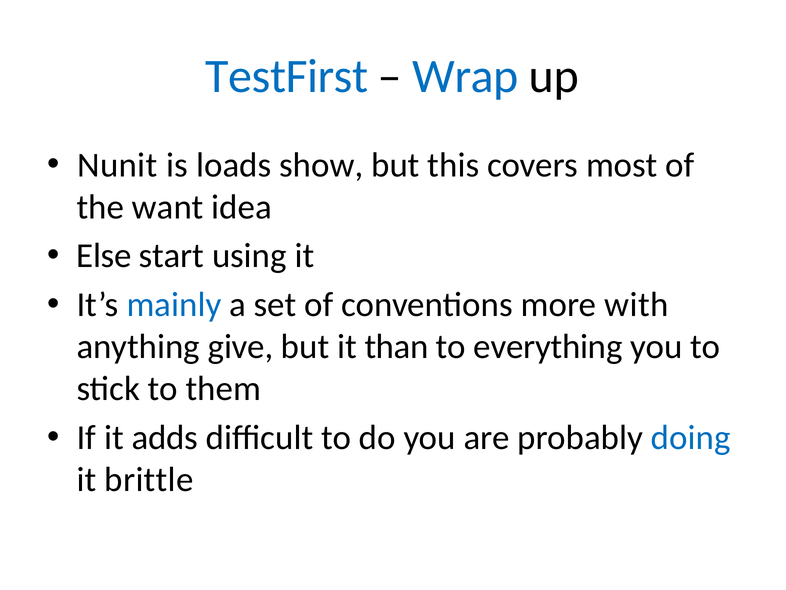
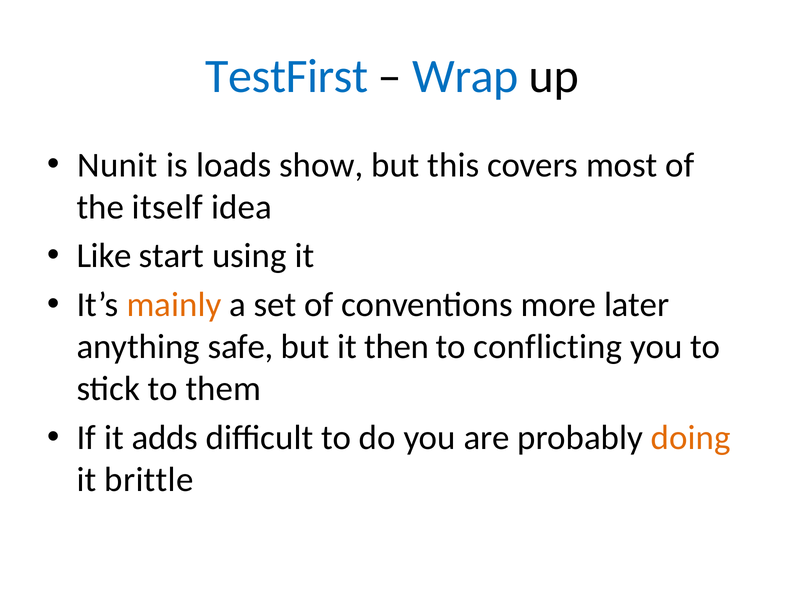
want: want -> itself
Else: Else -> Like
mainly colour: blue -> orange
with: with -> later
give: give -> safe
than: than -> then
everything: everything -> conflicting
doing colour: blue -> orange
